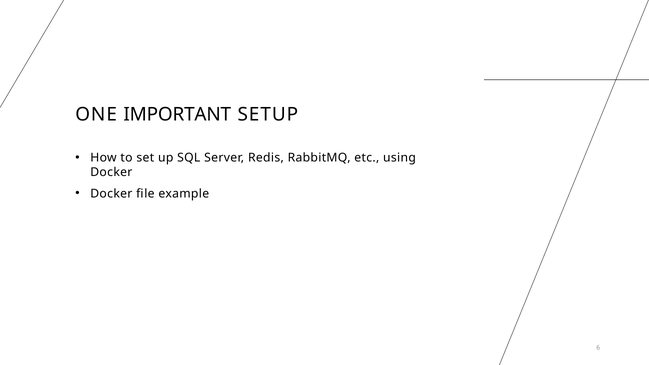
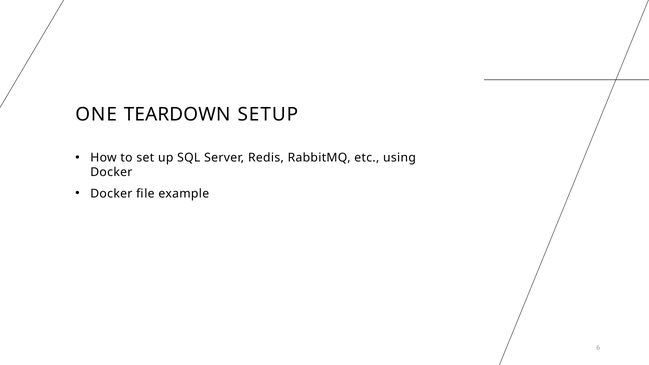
IMPORTANT: IMPORTANT -> TEARDOWN
